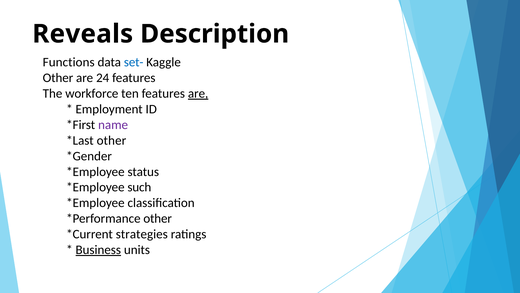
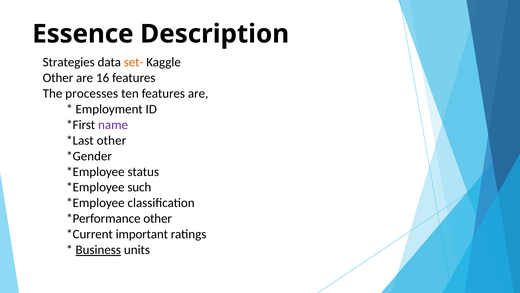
Reveals: Reveals -> Essence
Functions: Functions -> Strategies
set- colour: blue -> orange
24: 24 -> 16
workforce: workforce -> processes
are at (198, 93) underline: present -> none
strategies: strategies -> important
